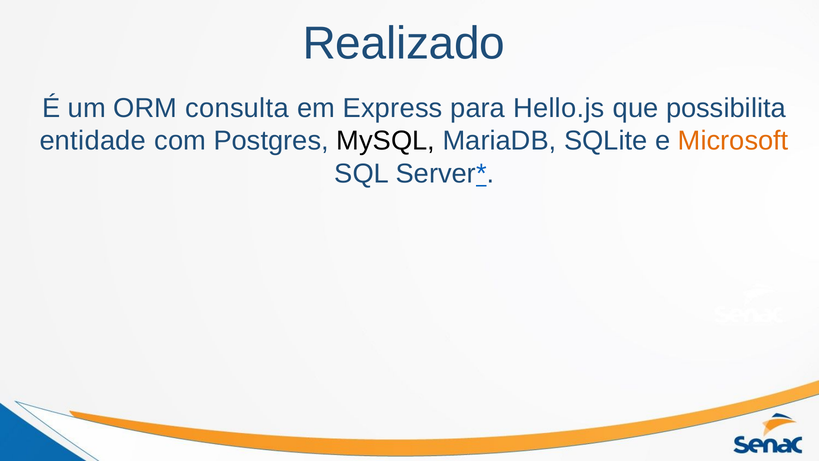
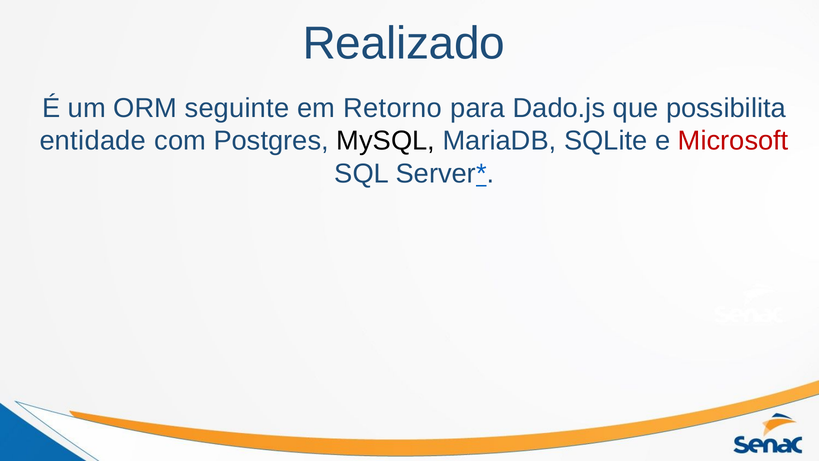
consulta: consulta -> seguinte
Express: Express -> Retorno
Hello.js: Hello.js -> Dado.js
Microsoft colour: orange -> red
